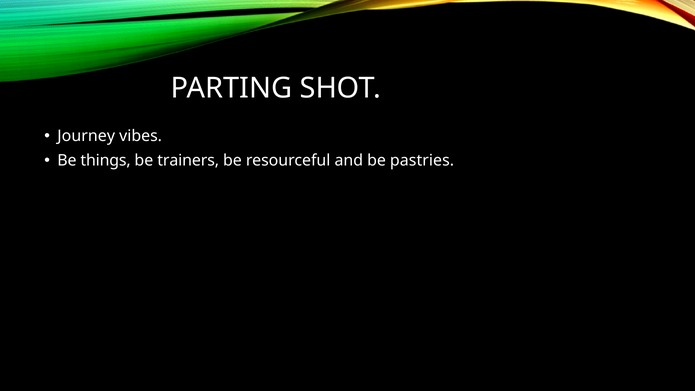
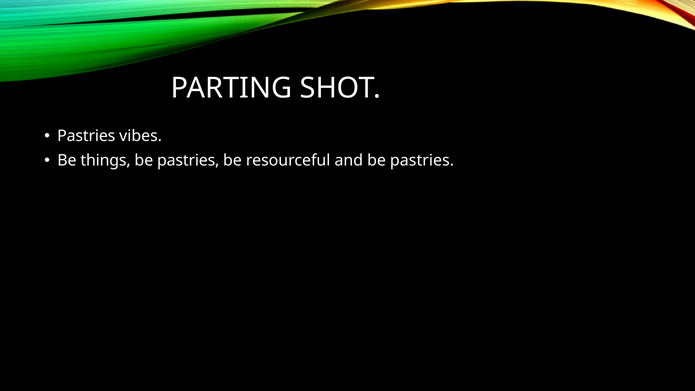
Journey at (86, 136): Journey -> Pastries
trainers at (188, 161): trainers -> pastries
